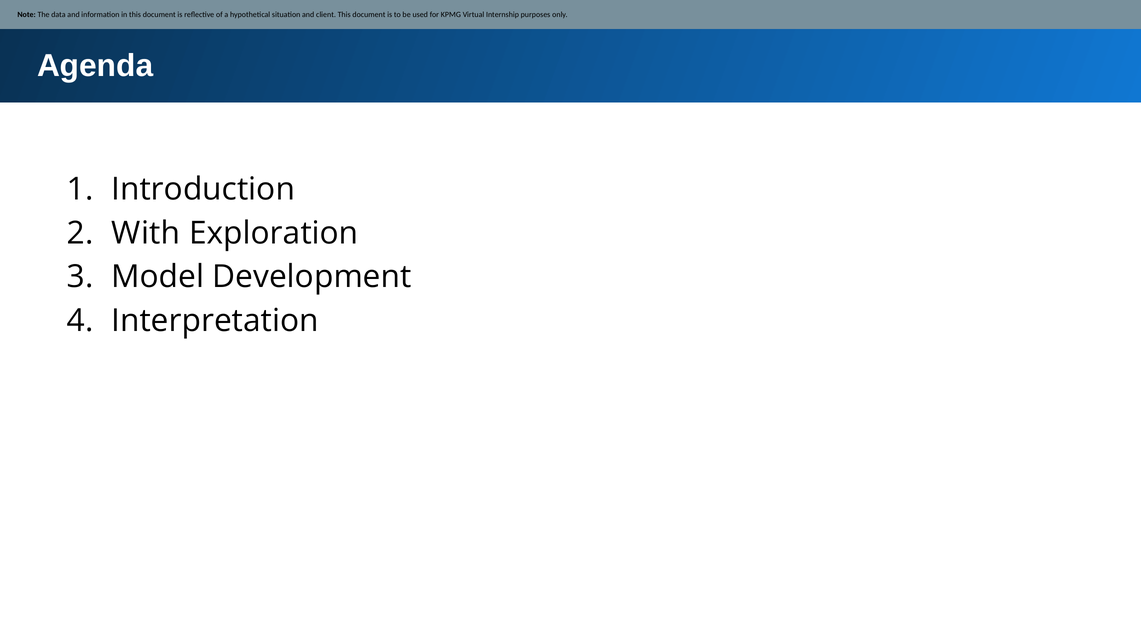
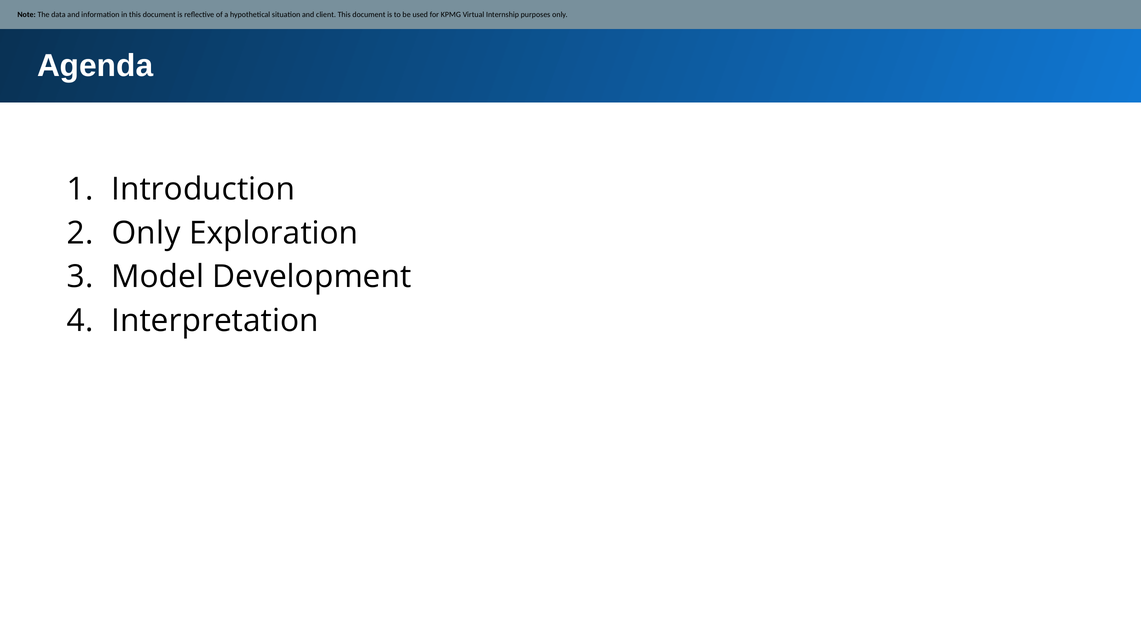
With at (146, 233): With -> Only
